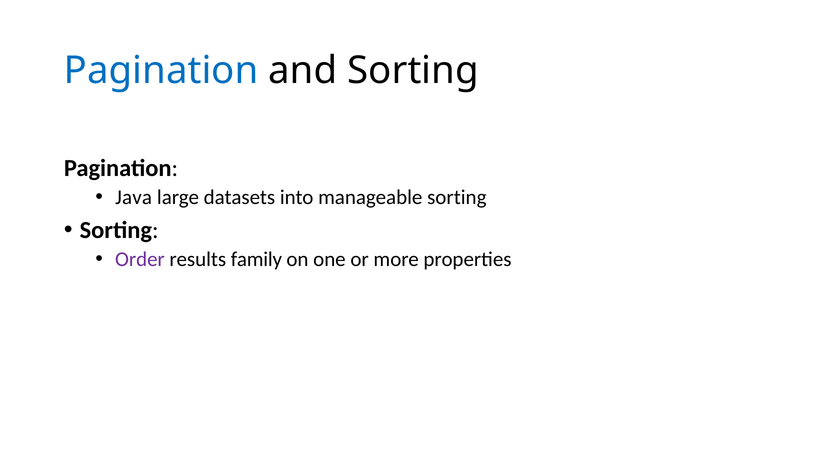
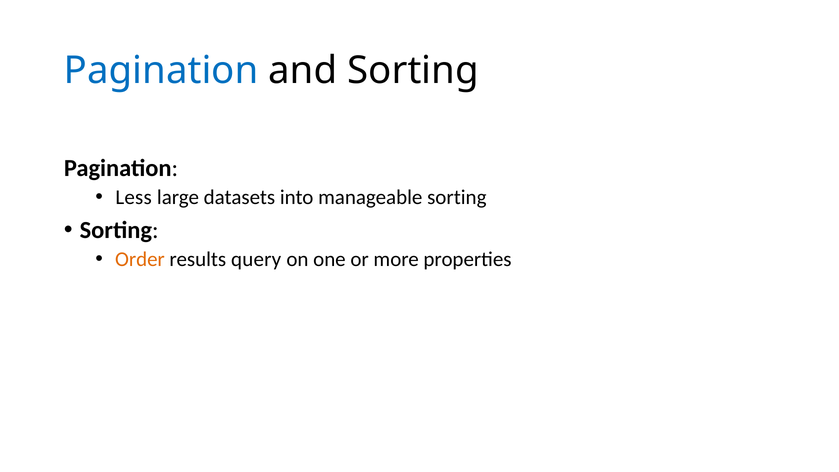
Java: Java -> Less
Order colour: purple -> orange
family: family -> query
